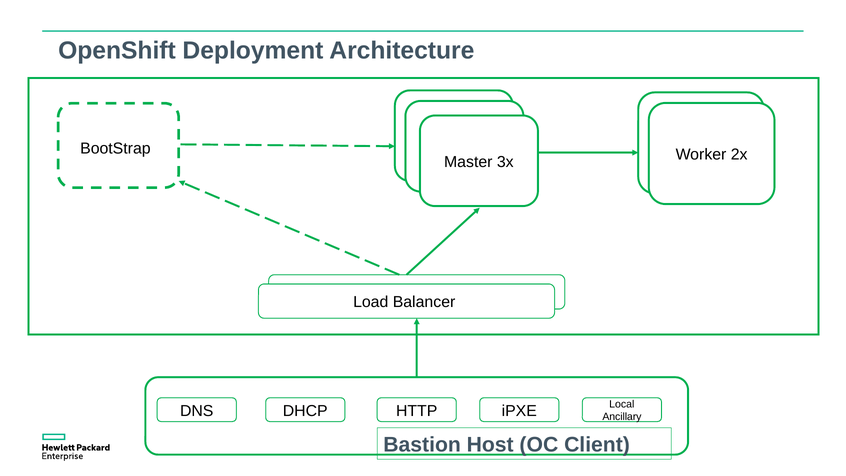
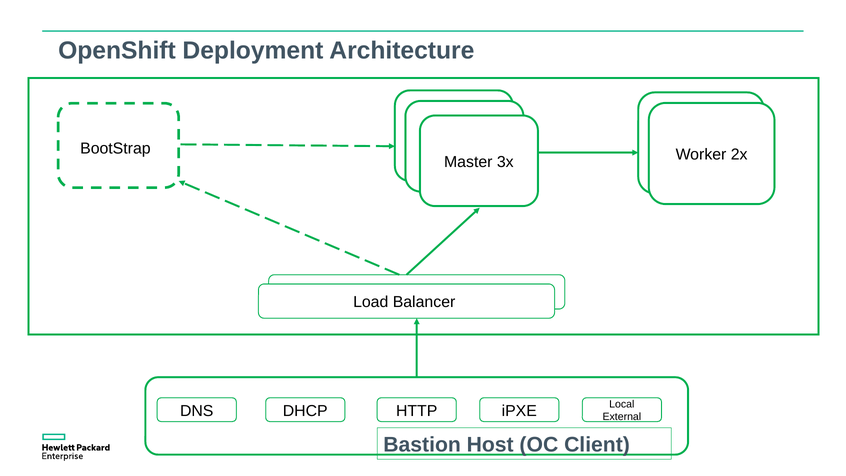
Ancillary: Ancillary -> External
